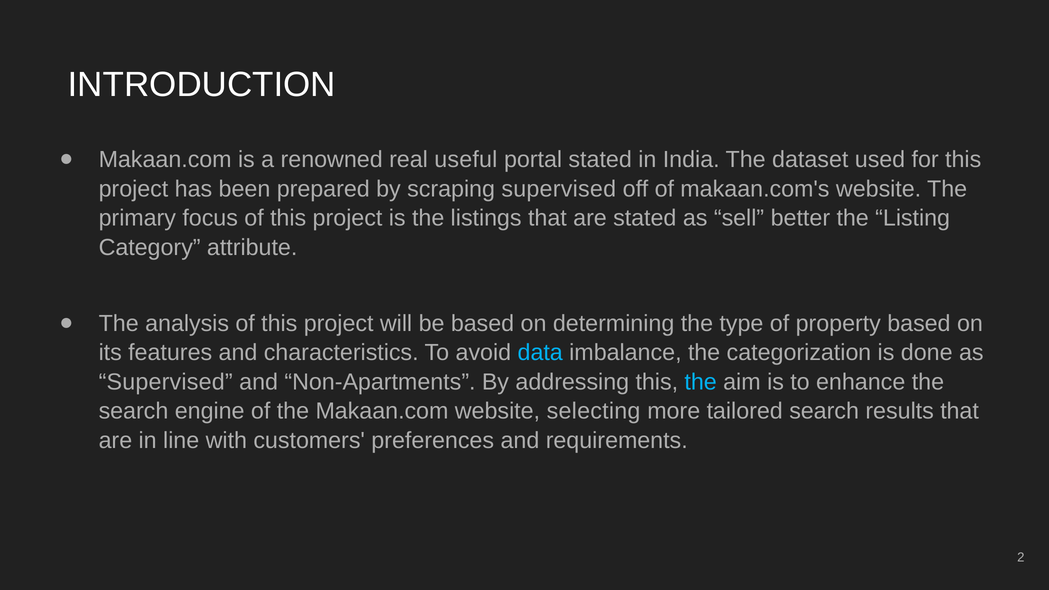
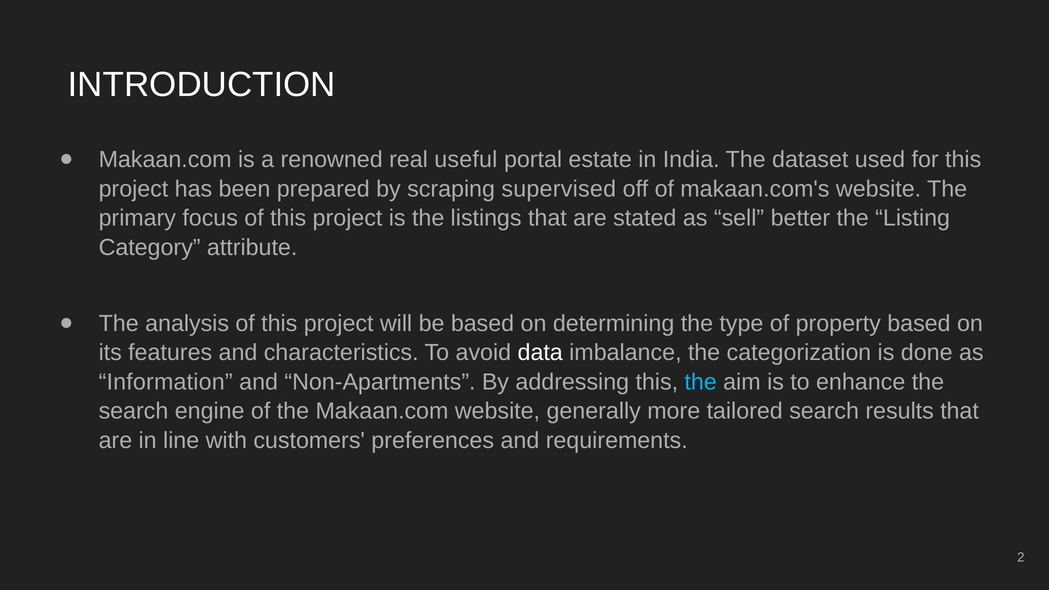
portal stated: stated -> estate
data colour: light blue -> white
Supervised at (166, 382): Supervised -> Information
selecting: selecting -> generally
